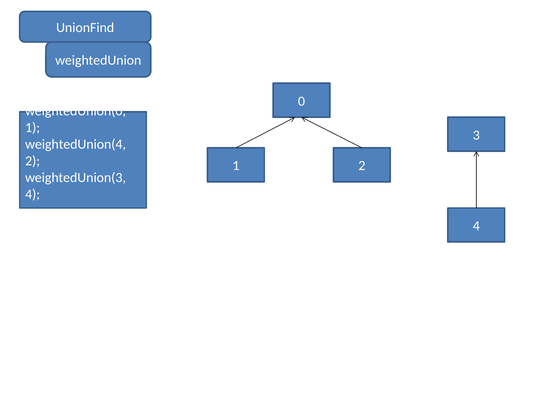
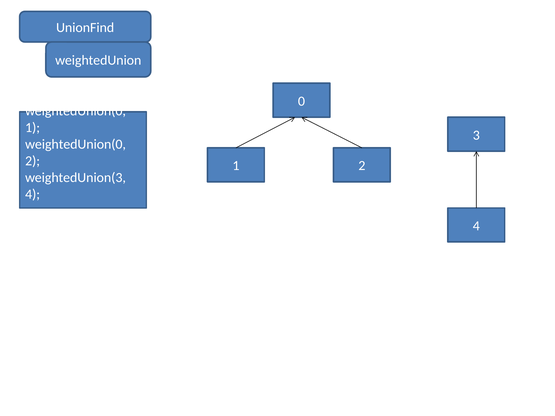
weightedUnion(4 at (76, 144): weightedUnion(4 -> weightedUnion(0
